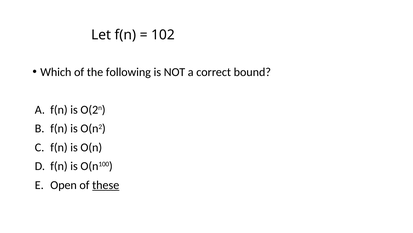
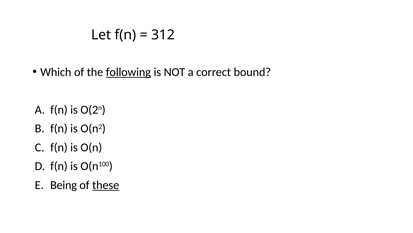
102: 102 -> 312
following underline: none -> present
Open: Open -> Being
